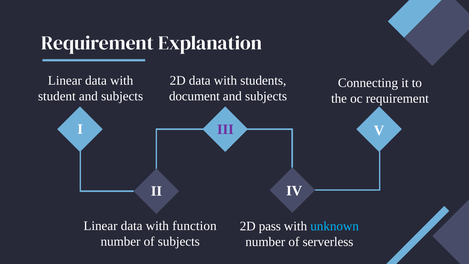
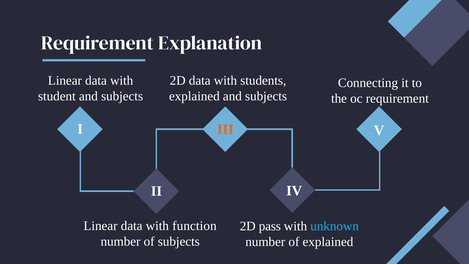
document at (194, 96): document -> explained
III colour: purple -> orange
of serverless: serverless -> explained
